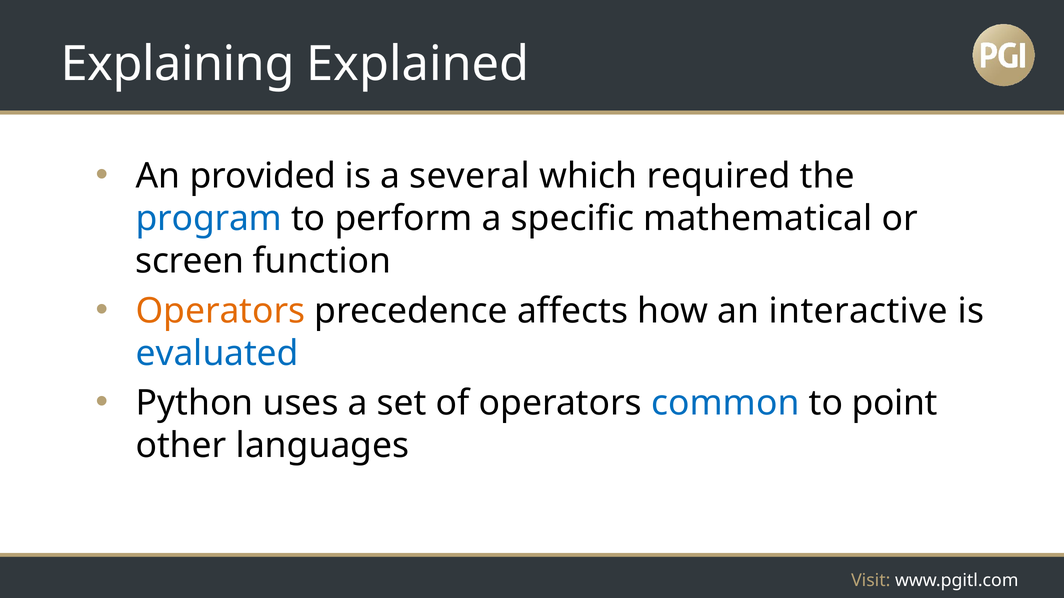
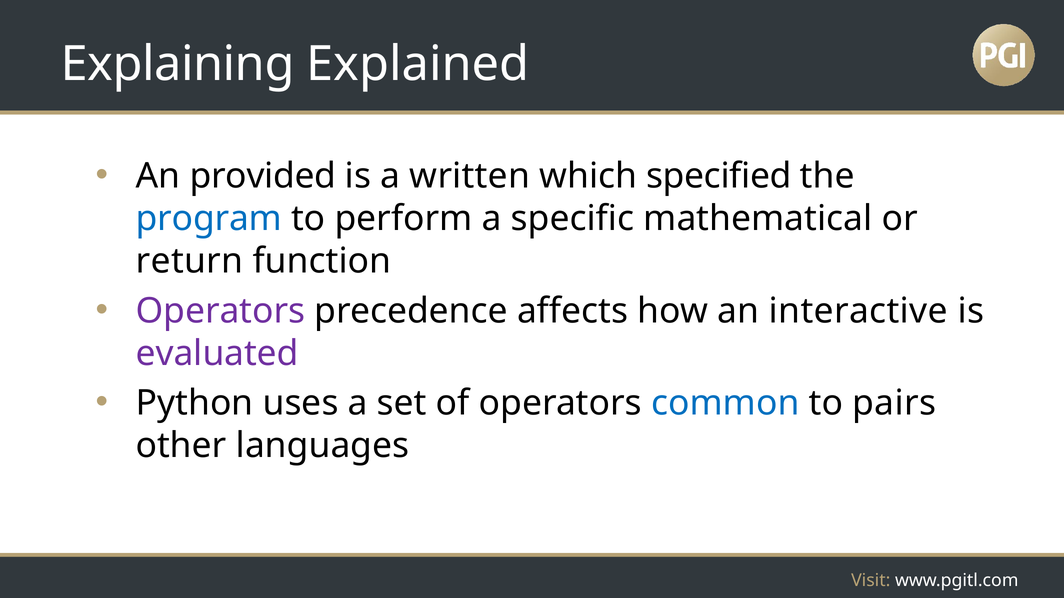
several: several -> written
required: required -> specified
screen: screen -> return
Operators at (220, 311) colour: orange -> purple
evaluated colour: blue -> purple
point: point -> pairs
